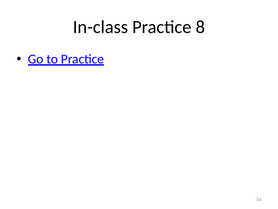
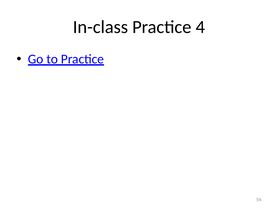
8: 8 -> 4
